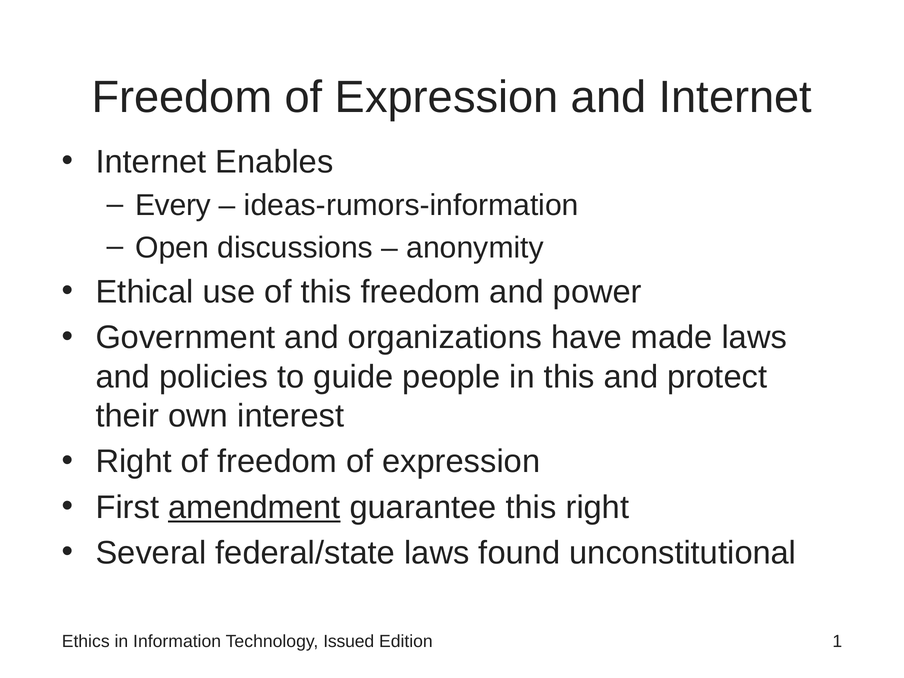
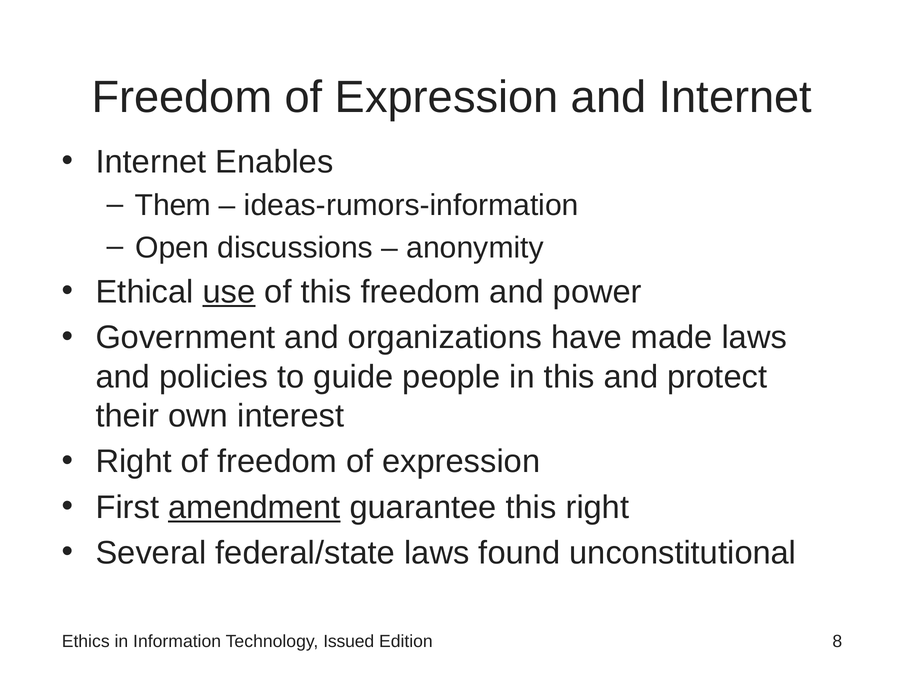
Every: Every -> Them
use underline: none -> present
1: 1 -> 8
